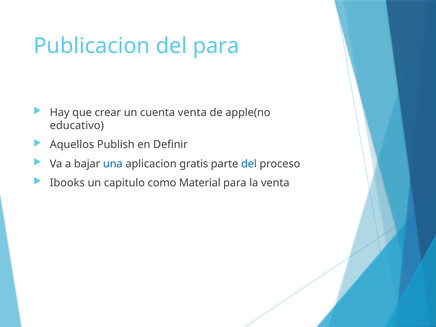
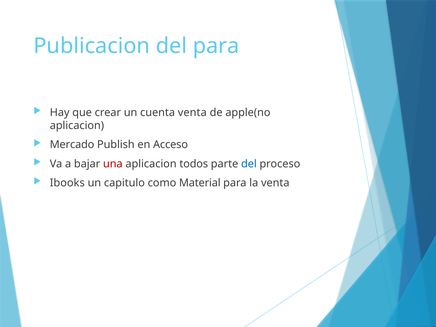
educativo at (77, 126): educativo -> aplicacion
Aquellos: Aquellos -> Mercado
Definir: Definir -> Acceso
una colour: blue -> red
gratis: gratis -> todos
